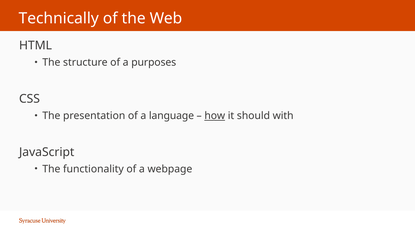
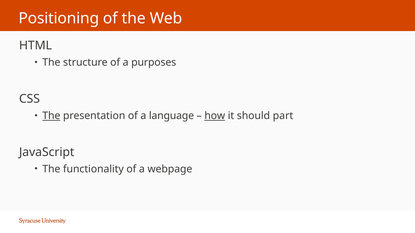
Technically: Technically -> Positioning
The at (51, 116) underline: none -> present
with: with -> part
